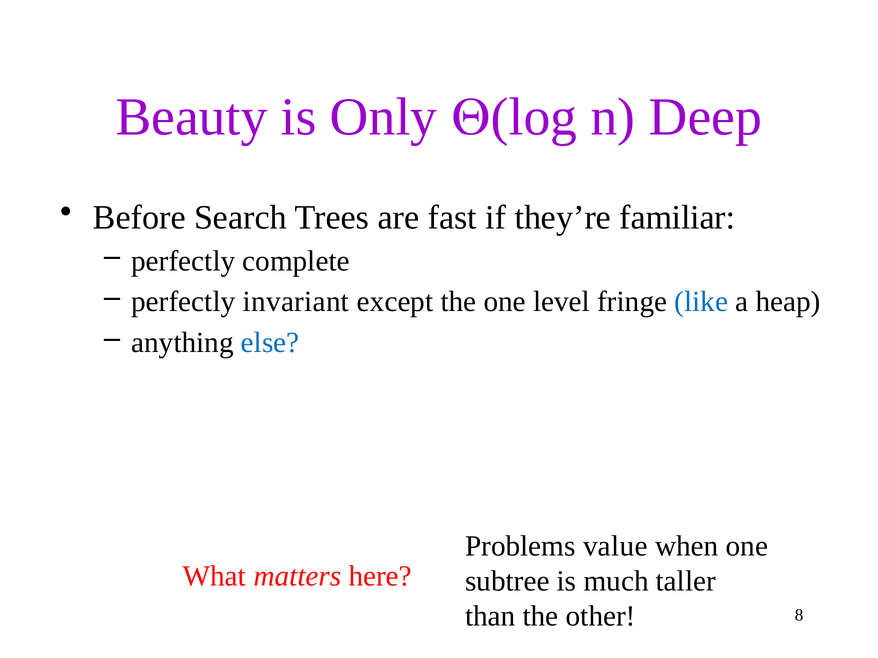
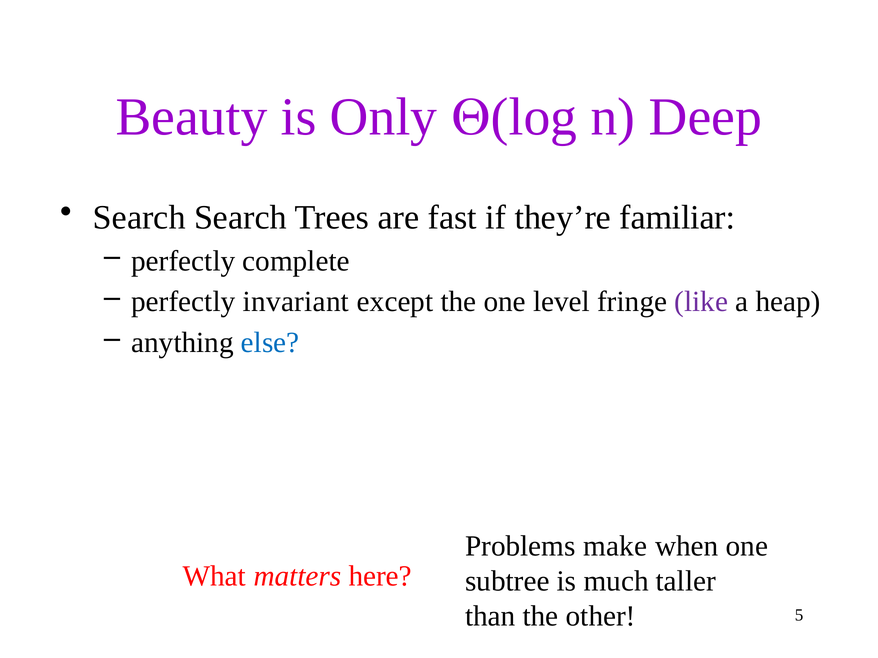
Before at (139, 217): Before -> Search
like colour: blue -> purple
value: value -> make
8: 8 -> 5
